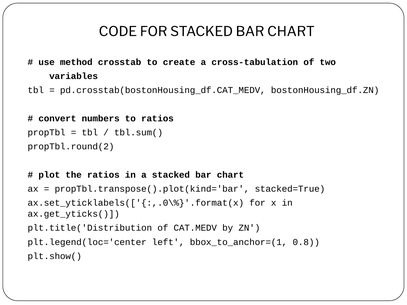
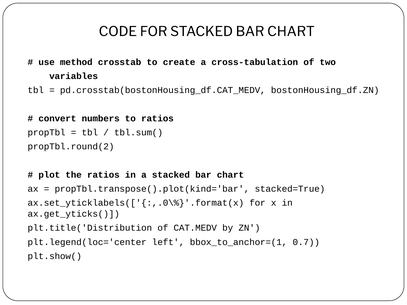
0.8: 0.8 -> 0.7
